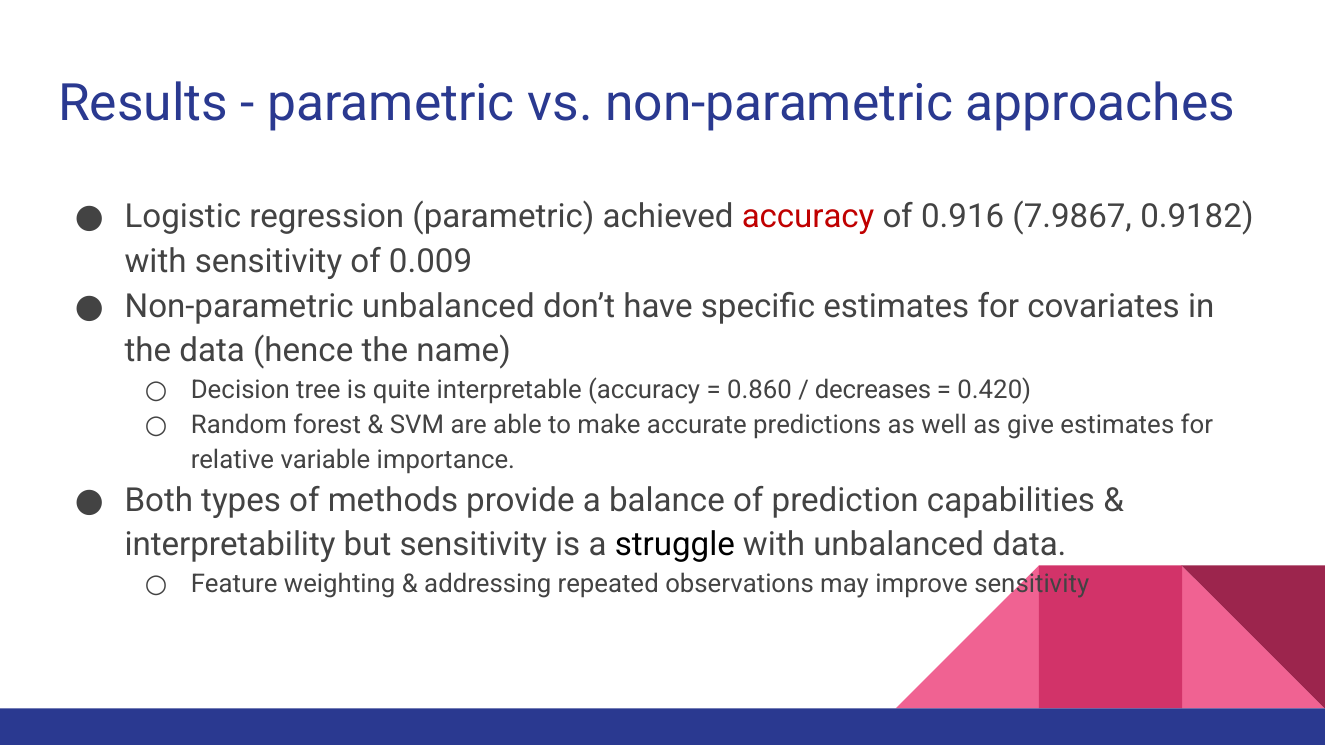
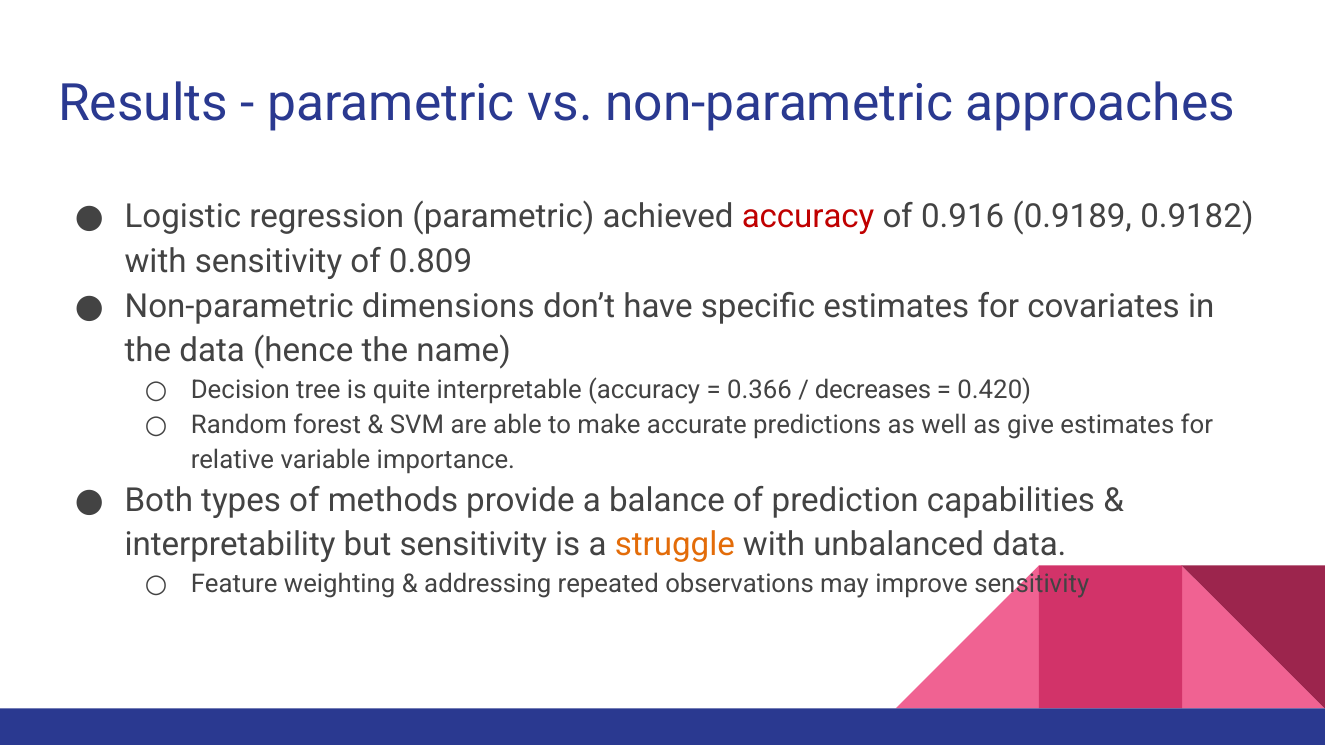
7.9867: 7.9867 -> 0.9189
0.009: 0.009 -> 0.809
Non-parametric unbalanced: unbalanced -> dimensions
0.860: 0.860 -> 0.366
struggle colour: black -> orange
